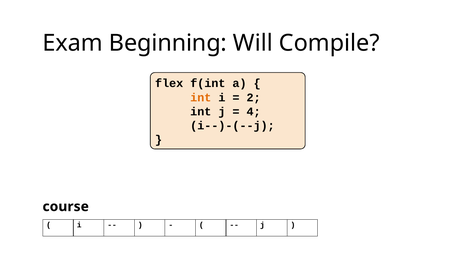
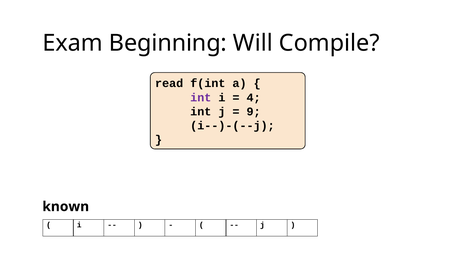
flex: flex -> read
int at (201, 97) colour: orange -> purple
2: 2 -> 4
4: 4 -> 9
course: course -> known
